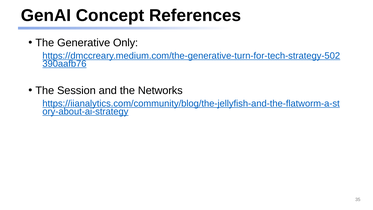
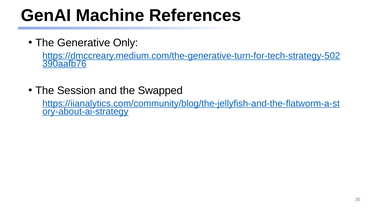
Concept: Concept -> Machine
Networks: Networks -> Swapped
